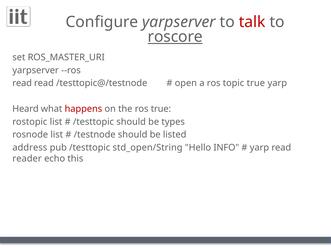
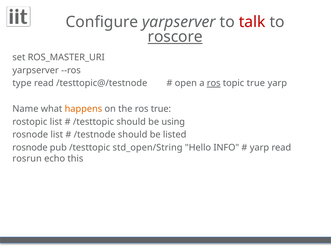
read at (22, 83): read -> type
ros at (214, 83) underline: none -> present
Heard: Heard -> Name
happens colour: red -> orange
types: types -> using
address at (30, 148): address -> rosnode
reader: reader -> rosrun
